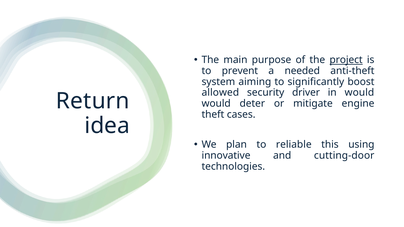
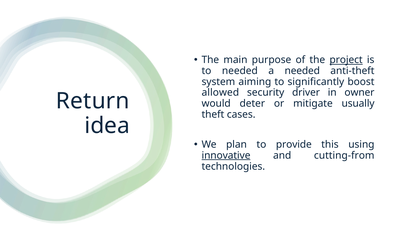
to prevent: prevent -> needed
in would: would -> owner
engine: engine -> usually
reliable: reliable -> provide
innovative underline: none -> present
cutting-door: cutting-door -> cutting-from
